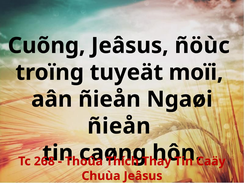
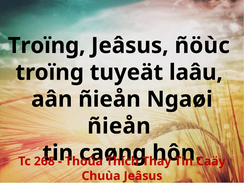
Cuõng at (47, 46): Cuõng -> Troïng
moïi: moïi -> laâu
